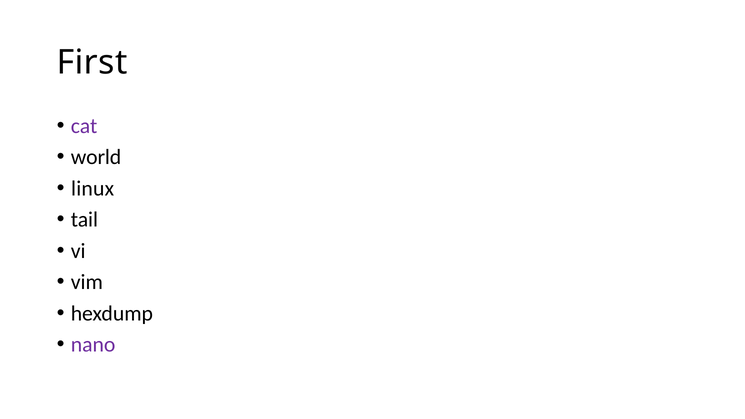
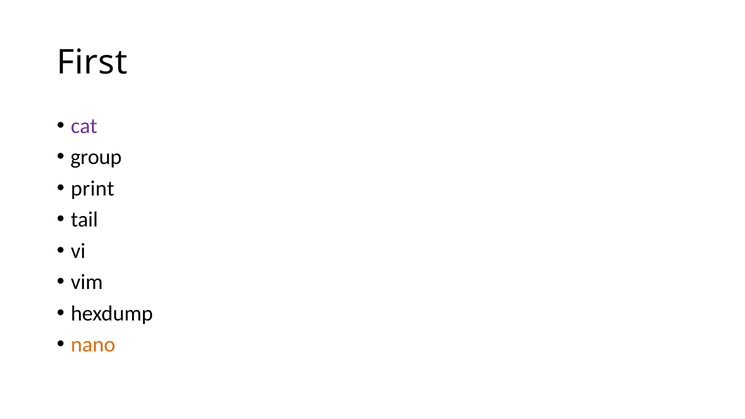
world: world -> group
linux: linux -> print
nano colour: purple -> orange
